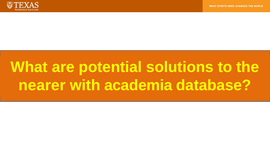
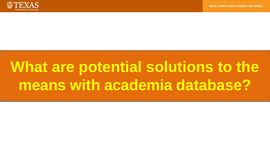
nearer: nearer -> means
